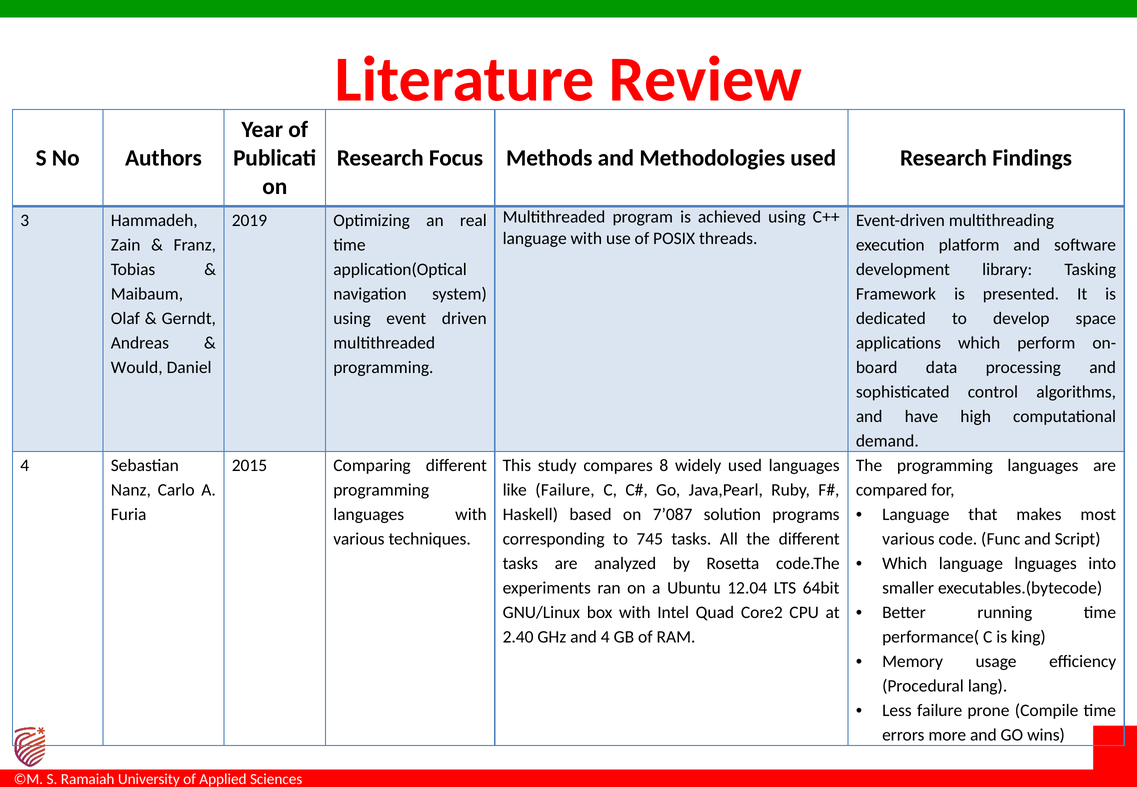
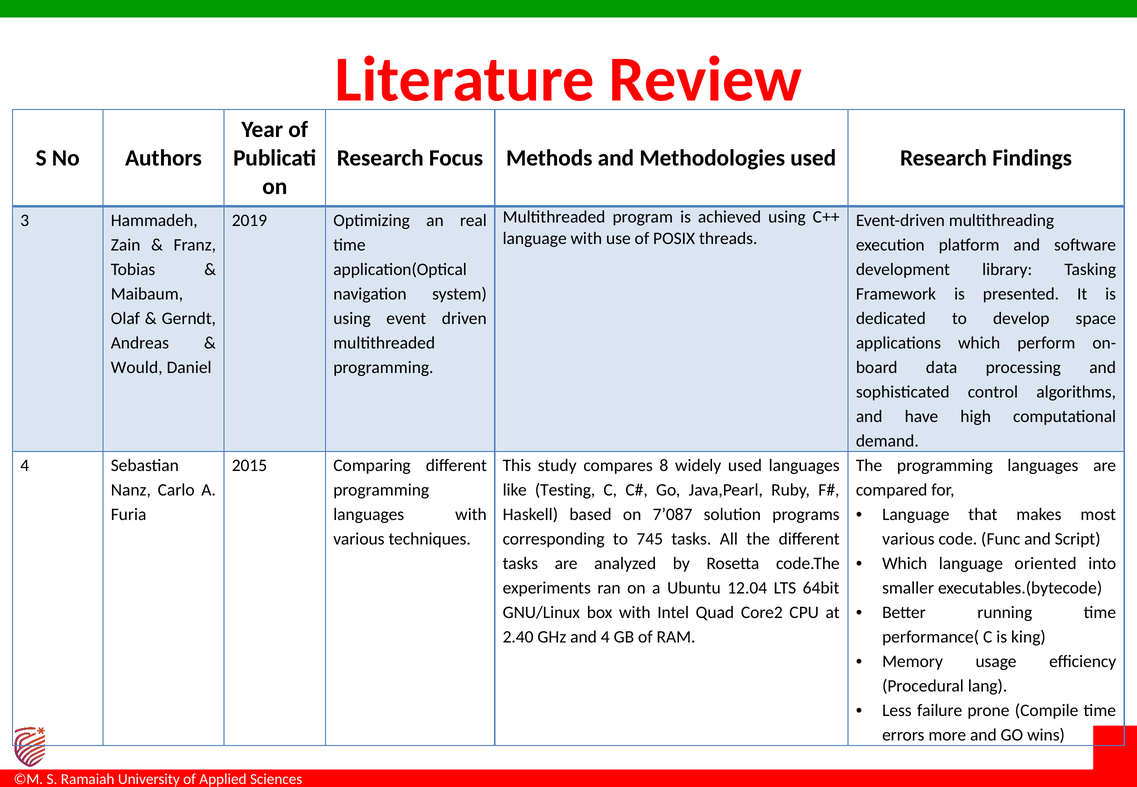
like Failure: Failure -> Testing
lnguages: lnguages -> oriented
